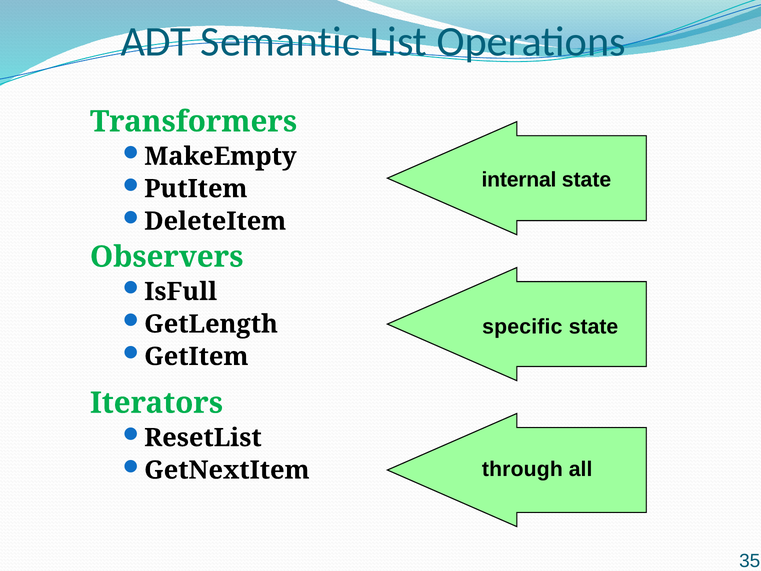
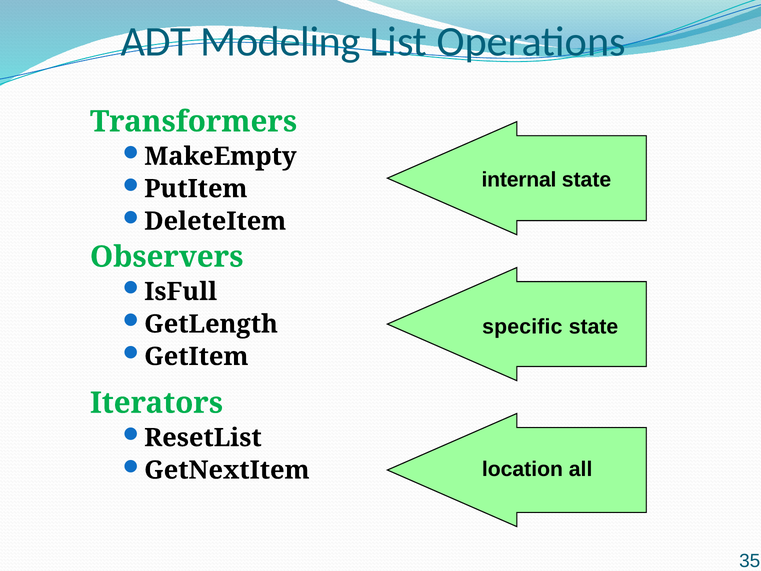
Semantic: Semantic -> Modeling
through: through -> location
